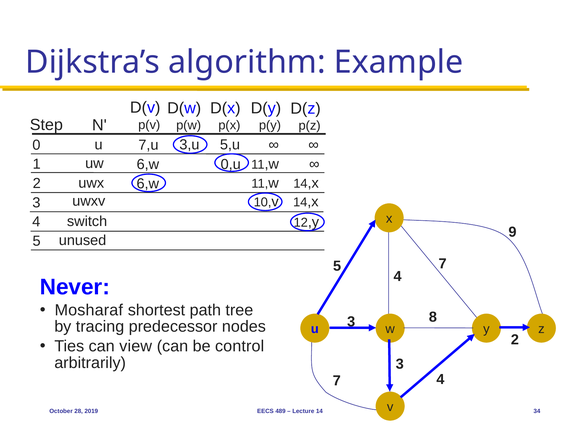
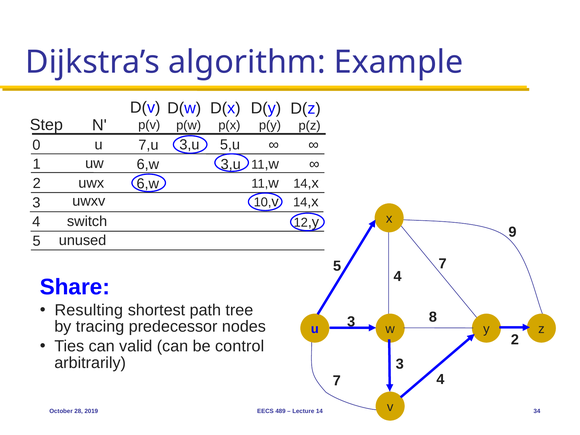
6,w 0,u: 0,u -> 3,u
Never: Never -> Share
Mosharaf: Mosharaf -> Resulting
view: view -> valid
